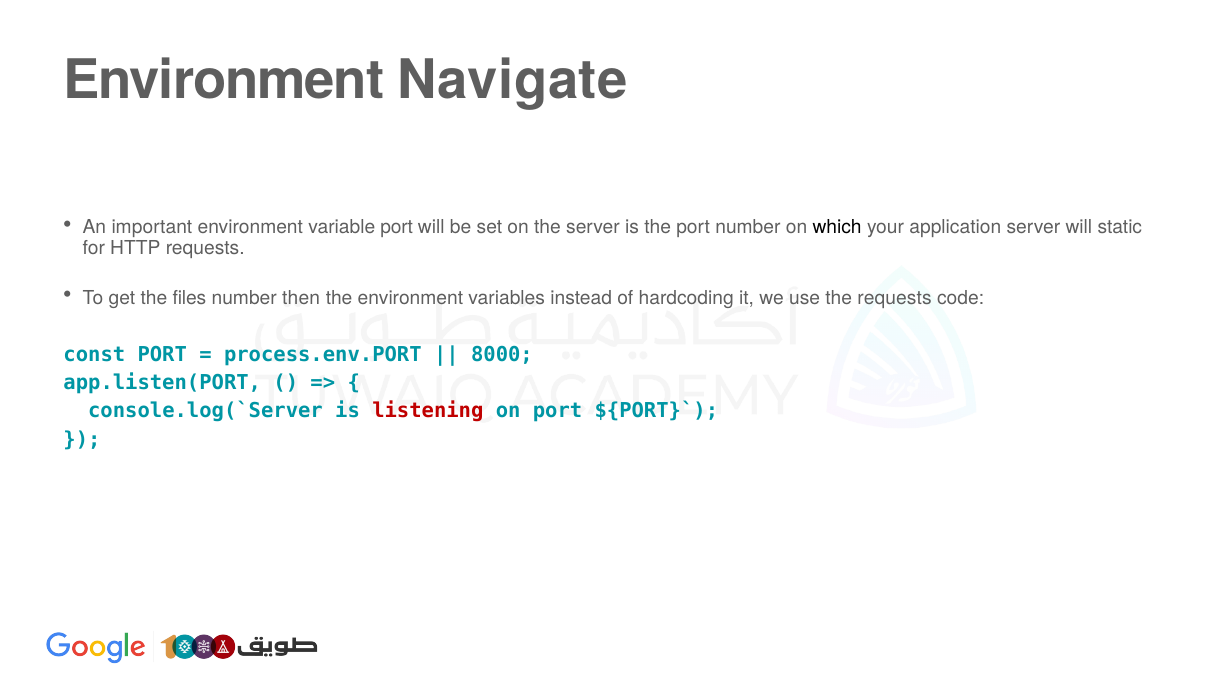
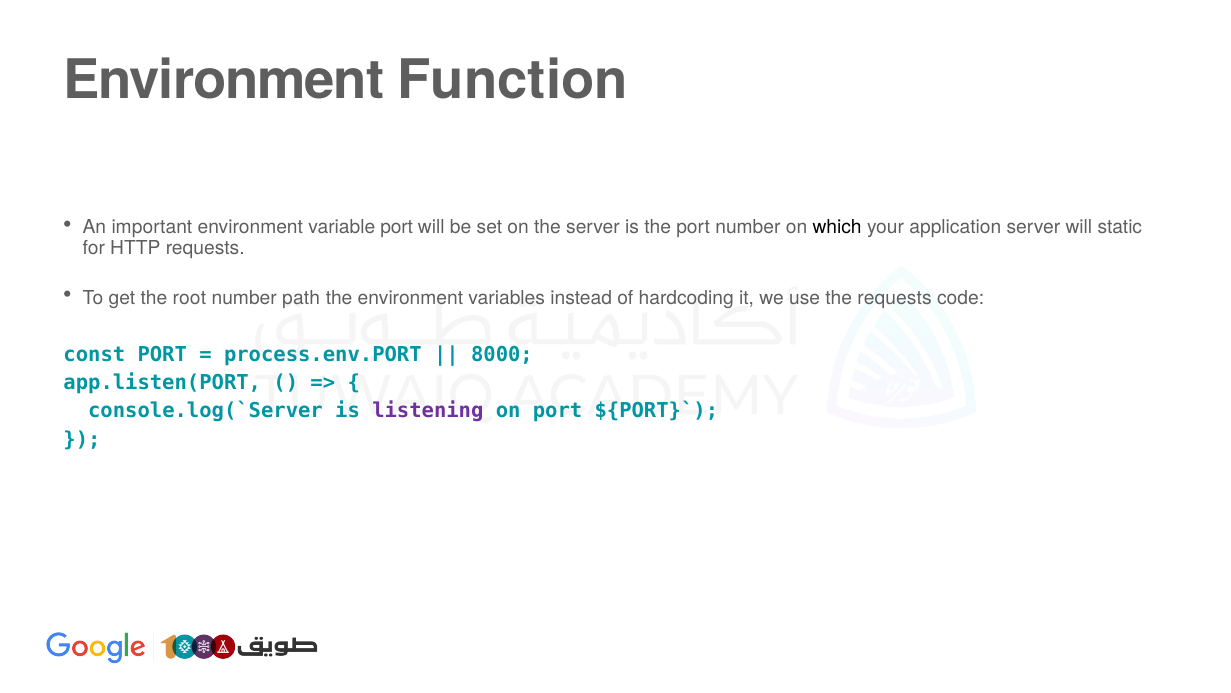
Navigate: Navigate -> Function
files: files -> root
then: then -> path
listening colour: red -> purple
